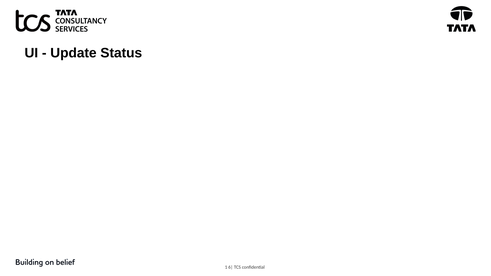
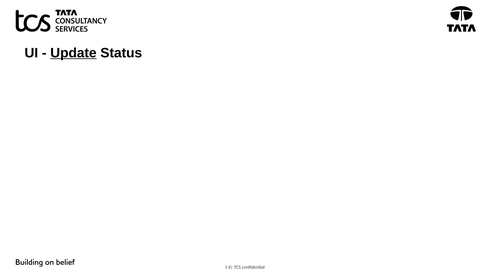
Update underline: none -> present
